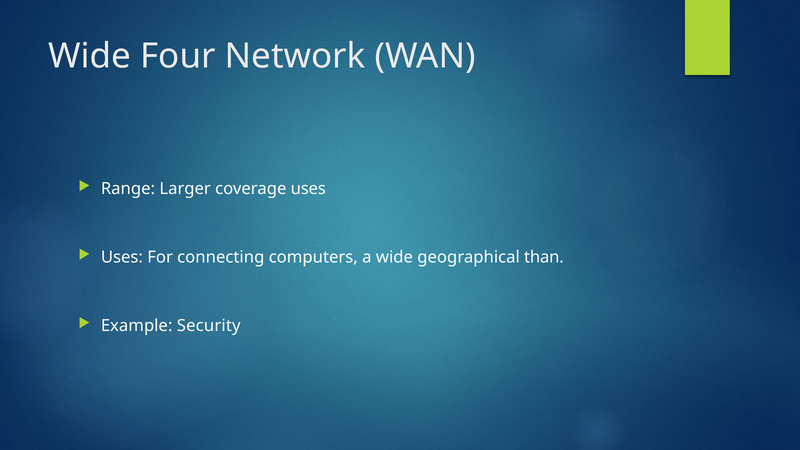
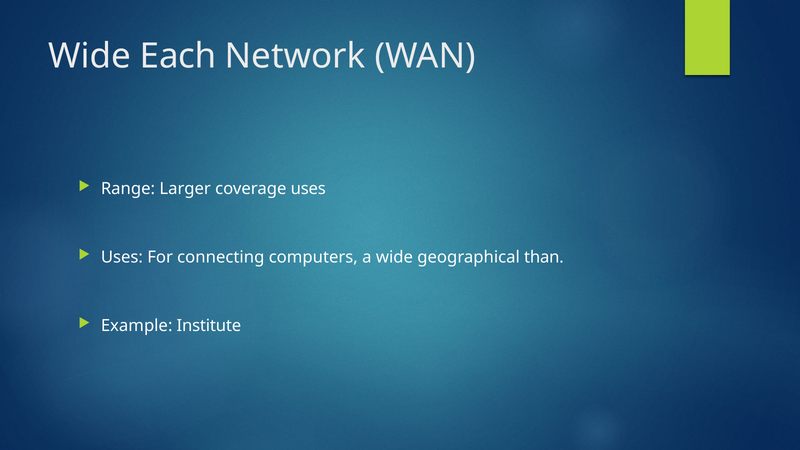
Four: Four -> Each
Security: Security -> Institute
